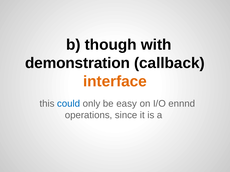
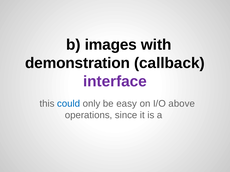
though: though -> images
interface colour: orange -> purple
ennnd: ennnd -> above
